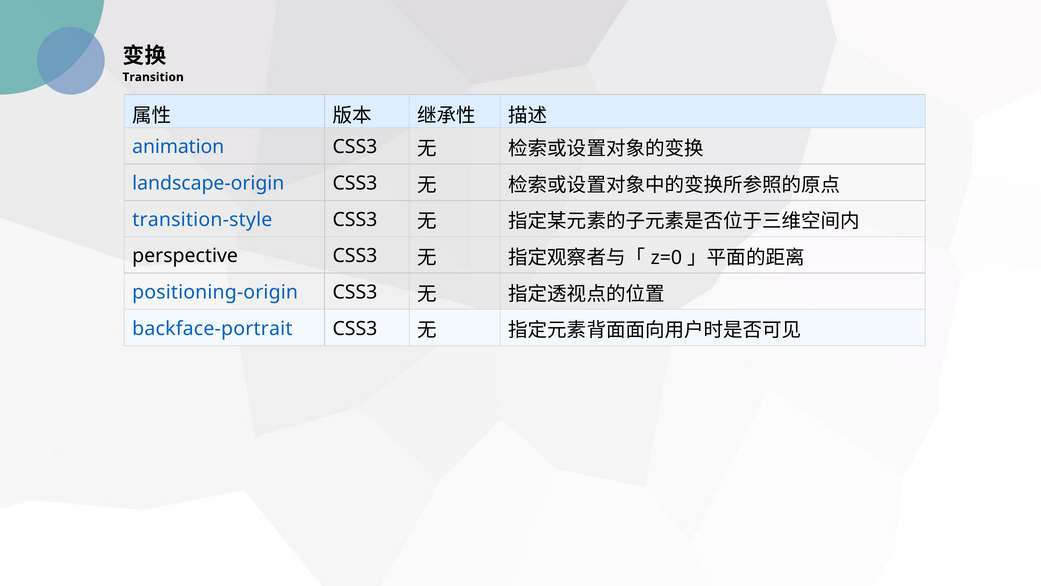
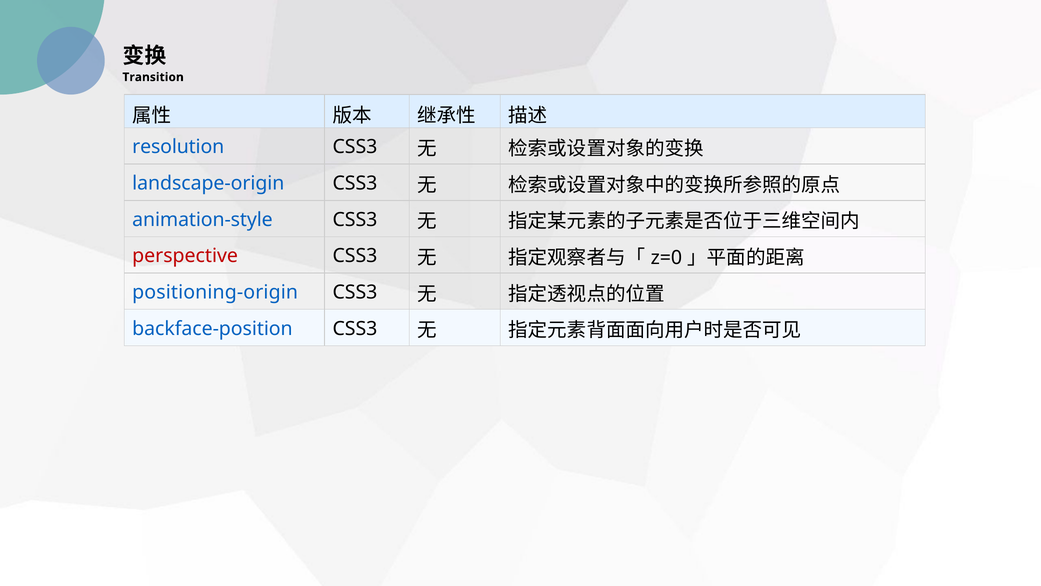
animation: animation -> resolution
transition-style: transition-style -> animation-style
perspective colour: black -> red
backface-portrait: backface-portrait -> backface-position
